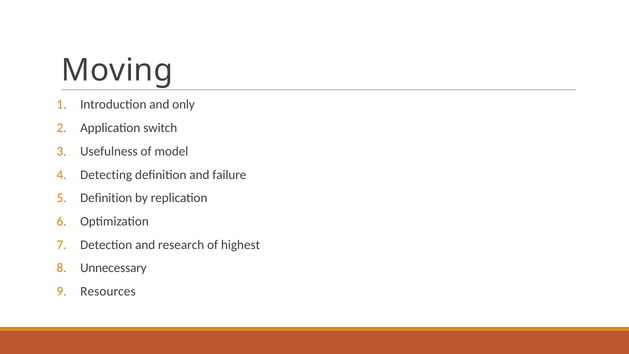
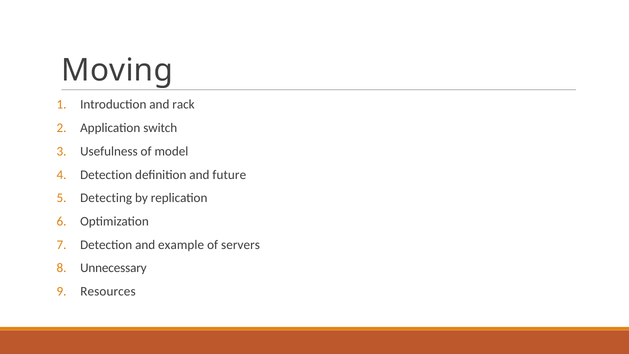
only: only -> rack
Detecting at (106, 175): Detecting -> Detection
failure: failure -> future
Definition at (106, 198): Definition -> Detecting
research: research -> example
highest: highest -> servers
